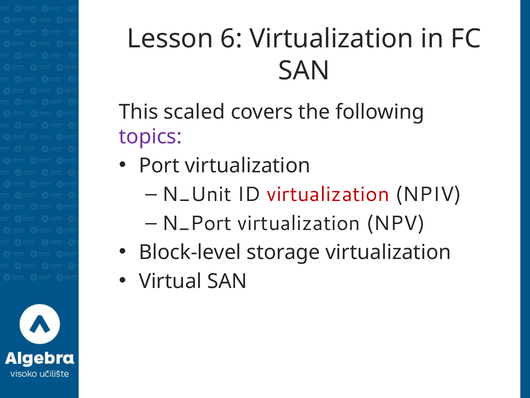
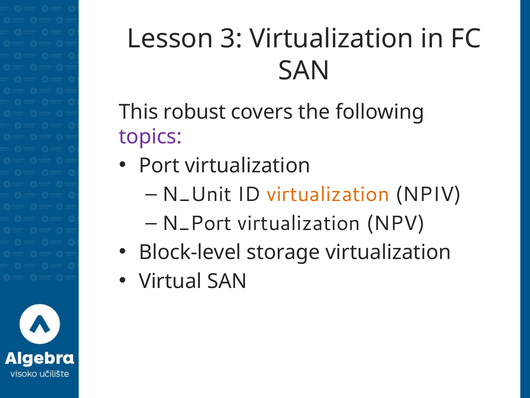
6: 6 -> 3
scaled: scaled -> robust
virtualization at (328, 194) colour: red -> orange
